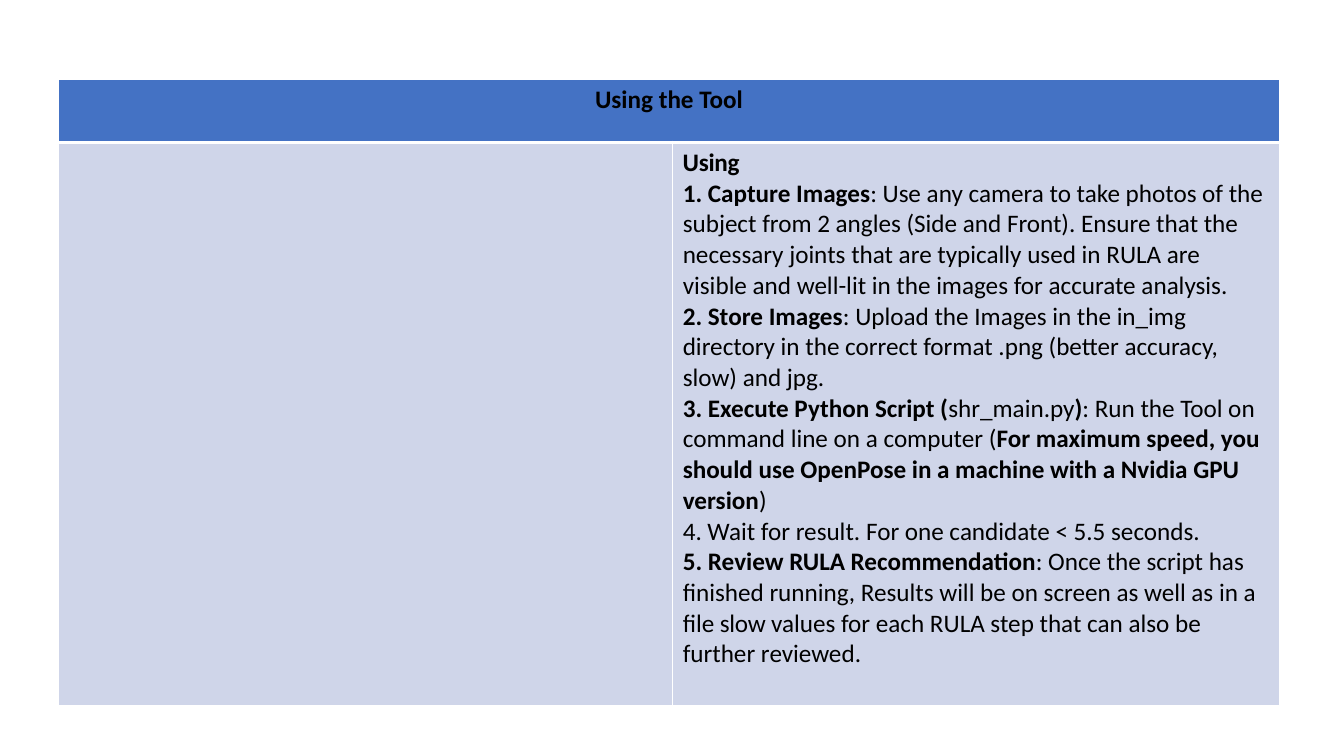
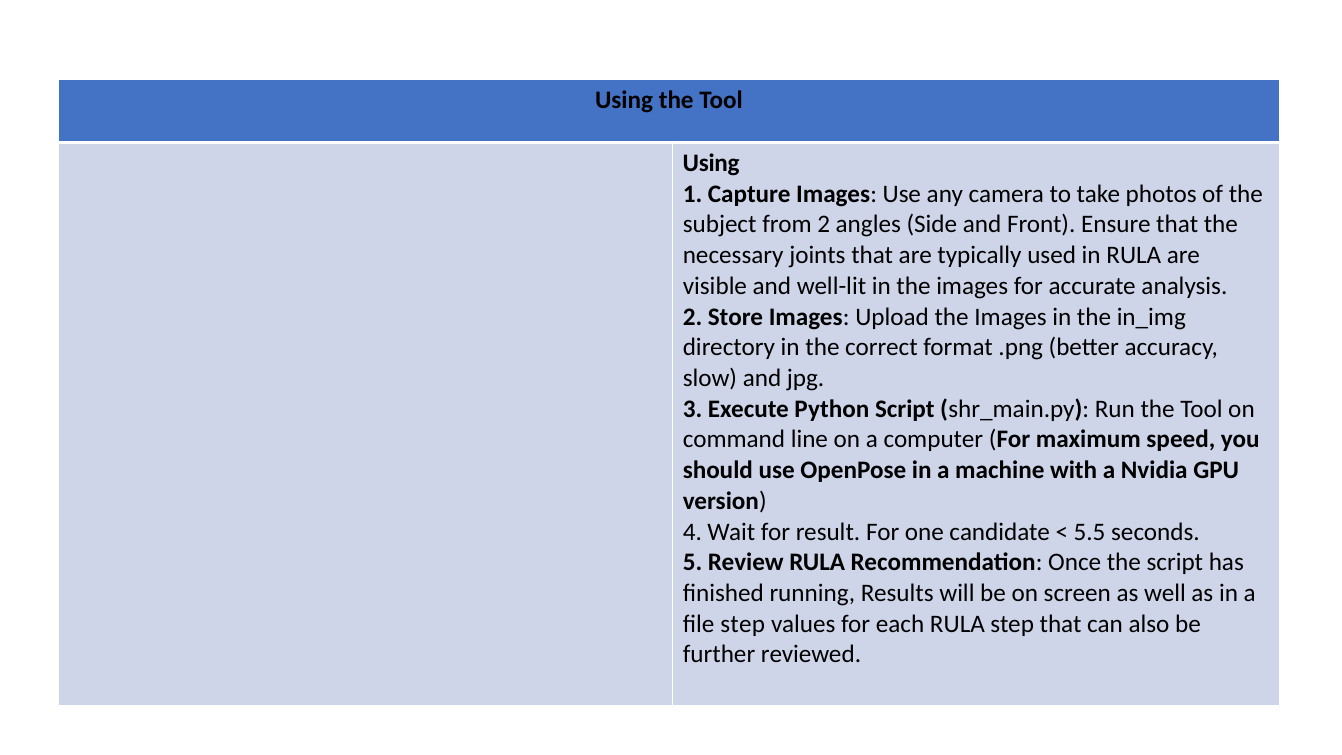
file slow: slow -> step
